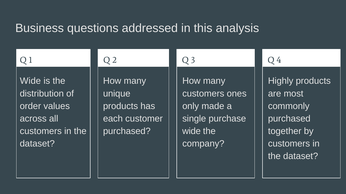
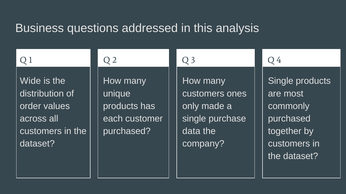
Highly at (281, 81): Highly -> Single
wide at (191, 132): wide -> data
